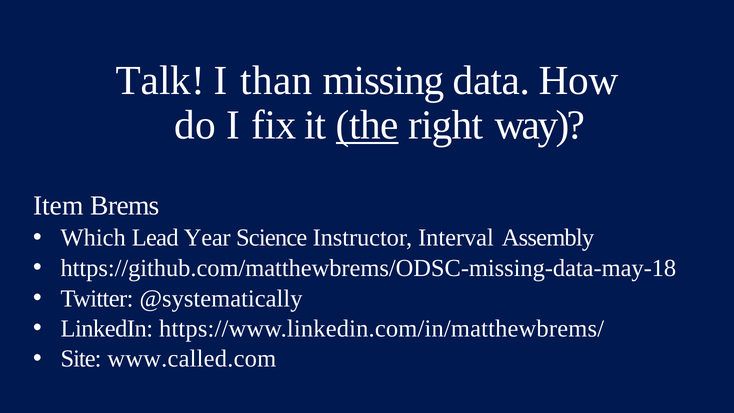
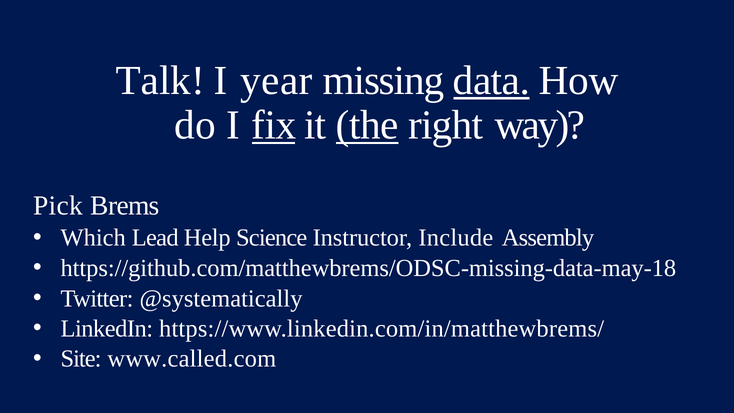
than: than -> year
data underline: none -> present
fix underline: none -> present
Item: Item -> Pick
Year: Year -> Help
Interval: Interval -> Include
